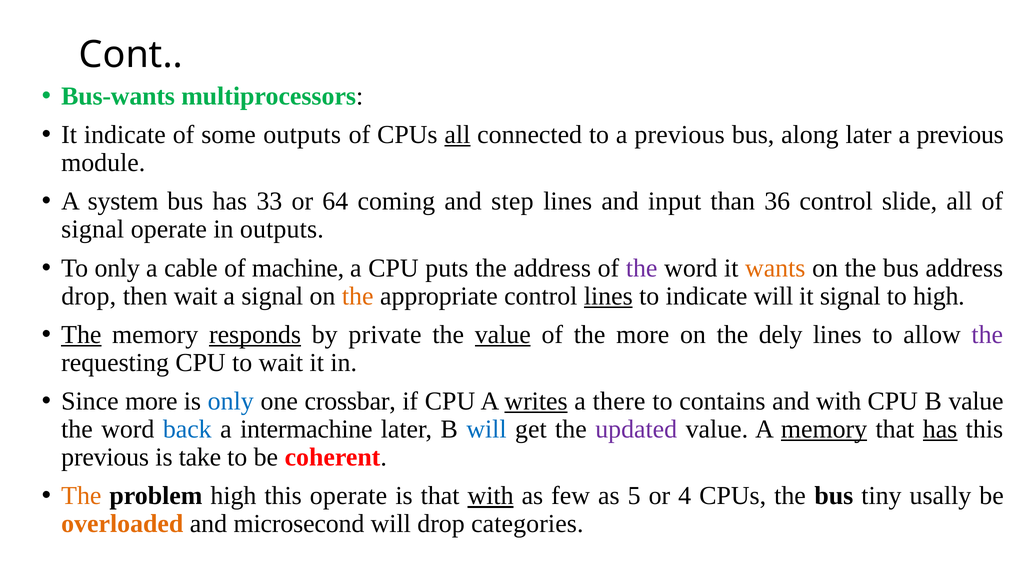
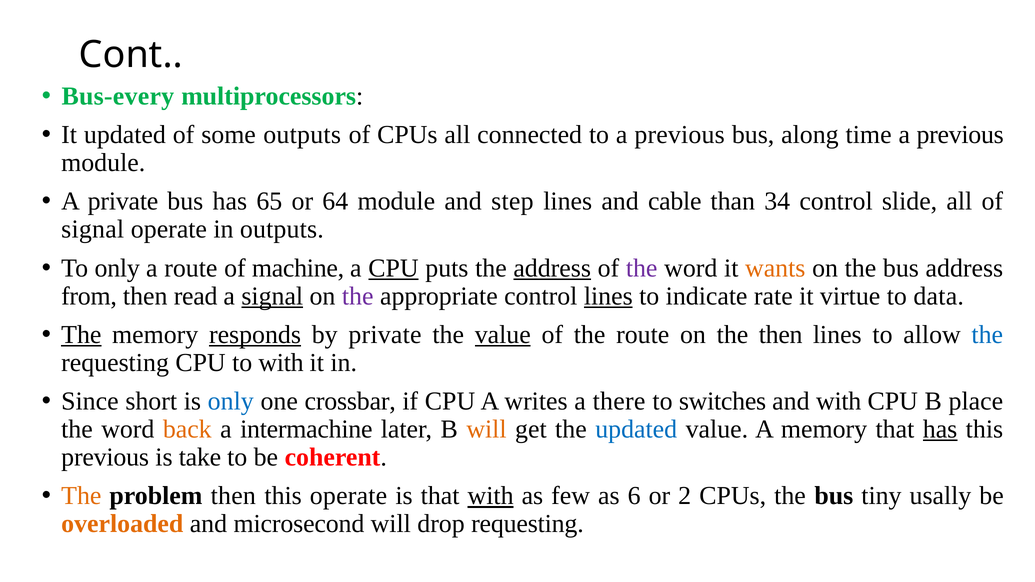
Bus-wants: Bus-wants -> Bus-every
It indicate: indicate -> updated
all at (457, 135) underline: present -> none
along later: later -> time
A system: system -> private
33: 33 -> 65
64 coming: coming -> module
input: input -> cable
36: 36 -> 34
a cable: cable -> route
CPU at (393, 268) underline: none -> present
address at (552, 268) underline: none -> present
drop at (89, 296): drop -> from
then wait: wait -> read
signal at (272, 296) underline: none -> present
the at (358, 296) colour: orange -> purple
indicate will: will -> rate
it signal: signal -> virtue
to high: high -> data
the more: more -> route
the dely: dely -> then
the at (987, 335) colour: purple -> blue
to wait: wait -> with
Since more: more -> short
writes underline: present -> none
contains: contains -> switches
B value: value -> place
back colour: blue -> orange
will at (486, 429) colour: blue -> orange
updated at (636, 429) colour: purple -> blue
memory at (824, 429) underline: present -> none
problem high: high -> then
5: 5 -> 6
4: 4 -> 2
drop categories: categories -> requesting
